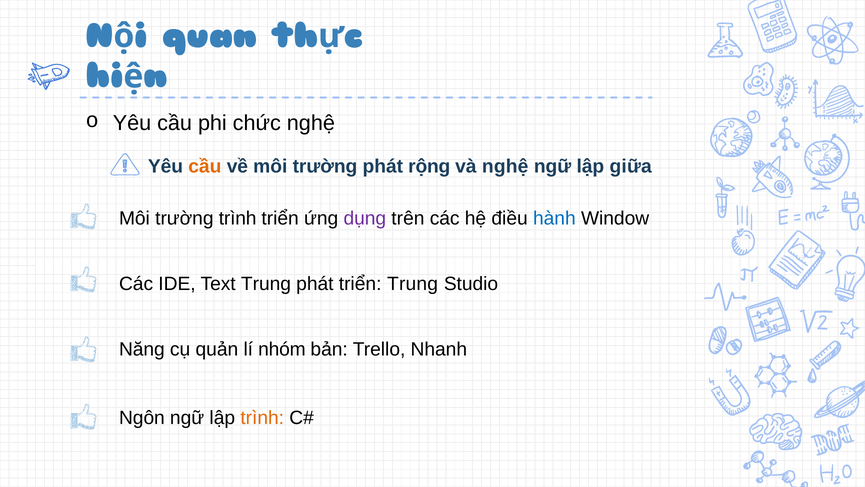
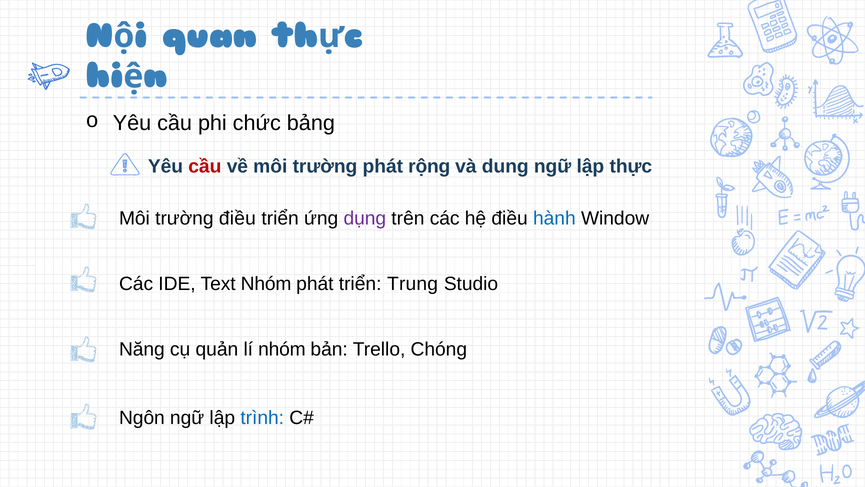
chức nghệ: nghệ -> bảng
cầu at (205, 166) colour: orange -> red
và nghệ: nghệ -> dung
giữa: giữa -> thực
trường trình: trình -> điều
Text Trung: Trung -> Nhóm
Nhanh: Nhanh -> Chóng
trình at (262, 418) colour: orange -> blue
